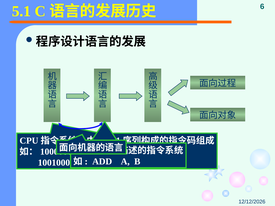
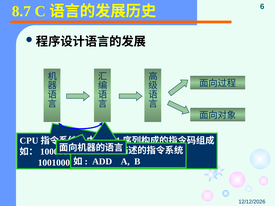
5.1: 5.1 -> 8.7
